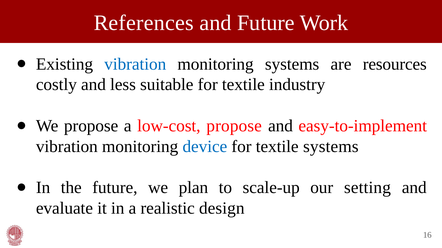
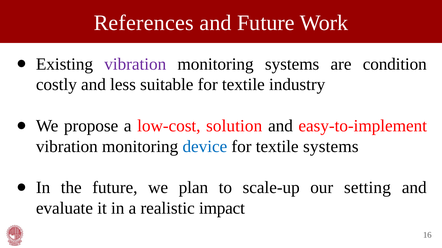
vibration at (135, 64) colour: blue -> purple
resources: resources -> condition
low-cost propose: propose -> solution
design: design -> impact
